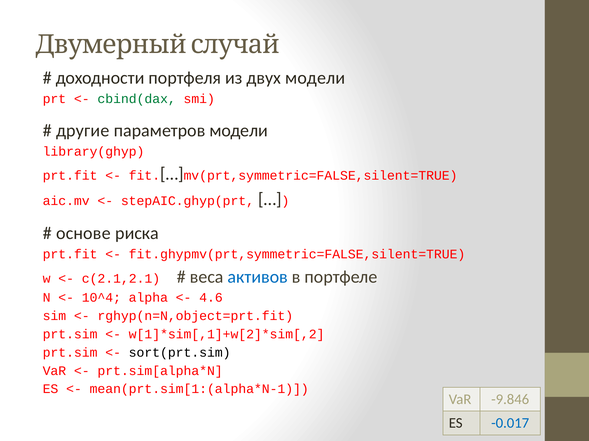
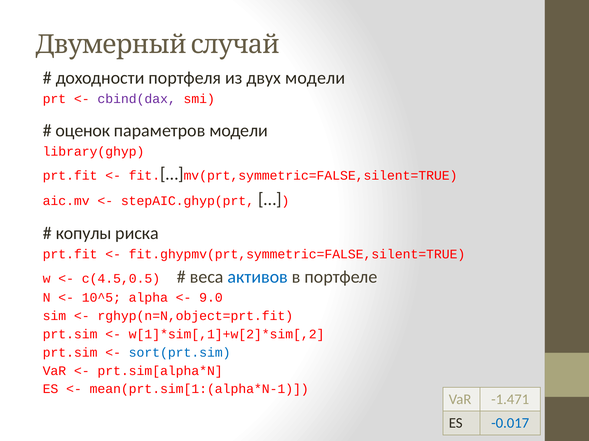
cbind(dax colour: green -> purple
другие: другие -> оценок
основе: основе -> копулы
c(2.1,2.1: c(2.1,2.1 -> c(4.5,0.5
10^4: 10^4 -> 10^5
4.6: 4.6 -> 9.0
sort(prt.sim colour: black -> blue
-9.846: -9.846 -> -1.471
